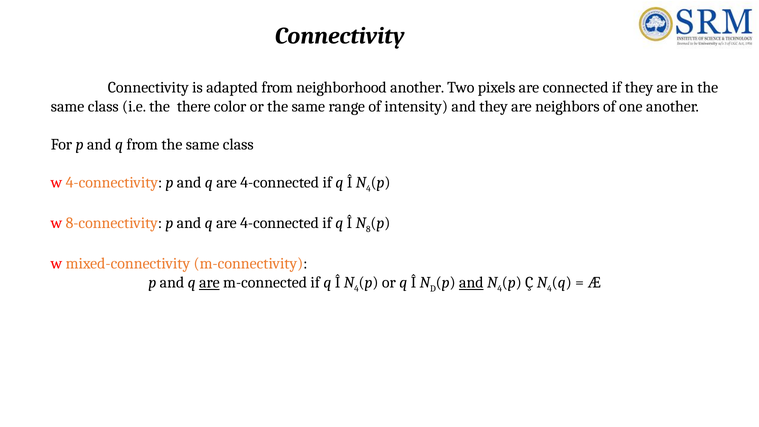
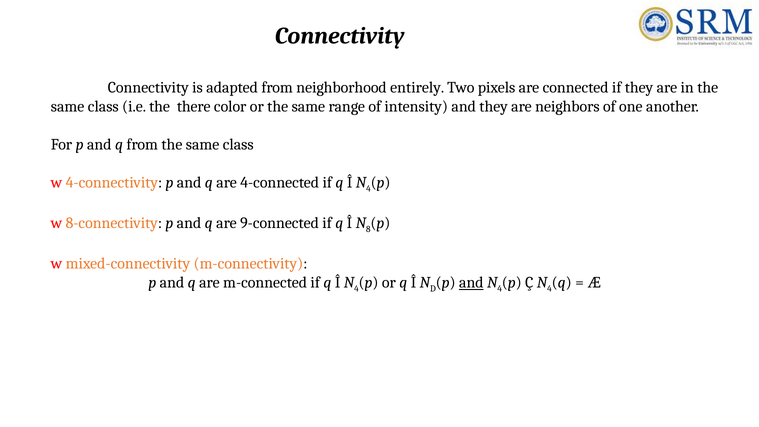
neighborhood another: another -> entirely
4-connected at (280, 223): 4-connected -> 9-connected
are at (209, 282) underline: present -> none
